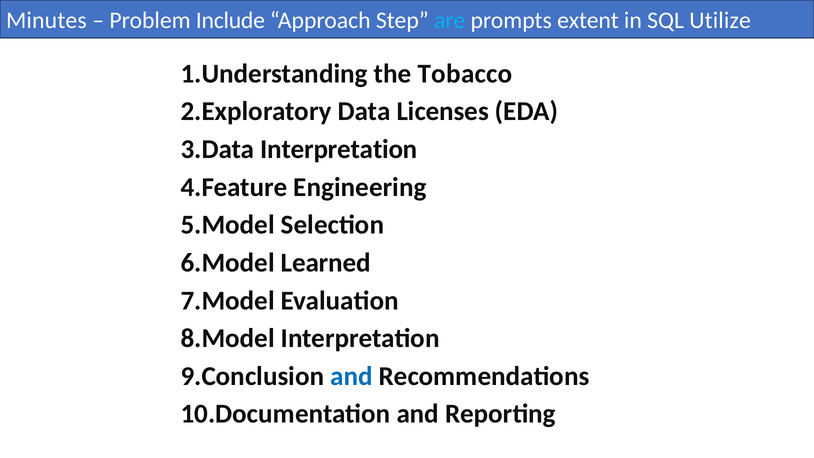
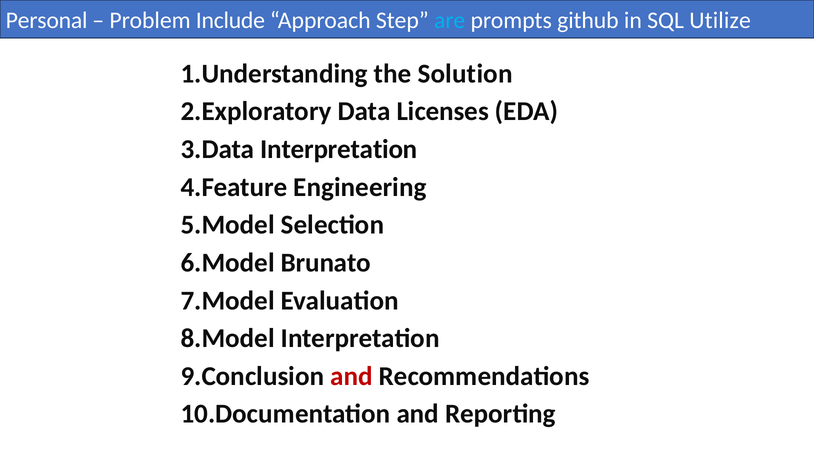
Minutes: Minutes -> Personal
extent: extent -> github
Tobacco: Tobacco -> Solution
Learned: Learned -> Brunato
and at (352, 376) colour: blue -> red
